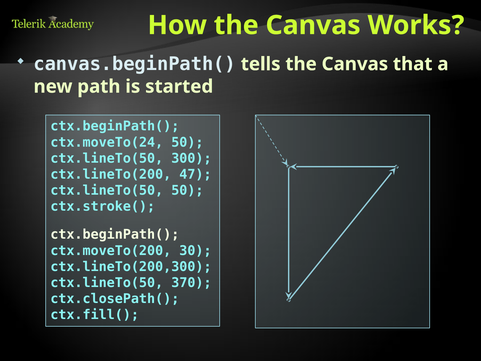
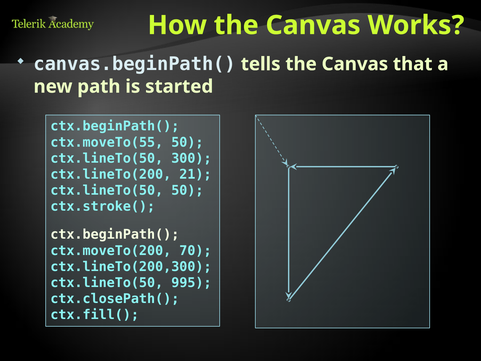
ctx.moveTo(24: ctx.moveTo(24 -> ctx.moveTo(55
47: 47 -> 21
30: 30 -> 70
370: 370 -> 995
